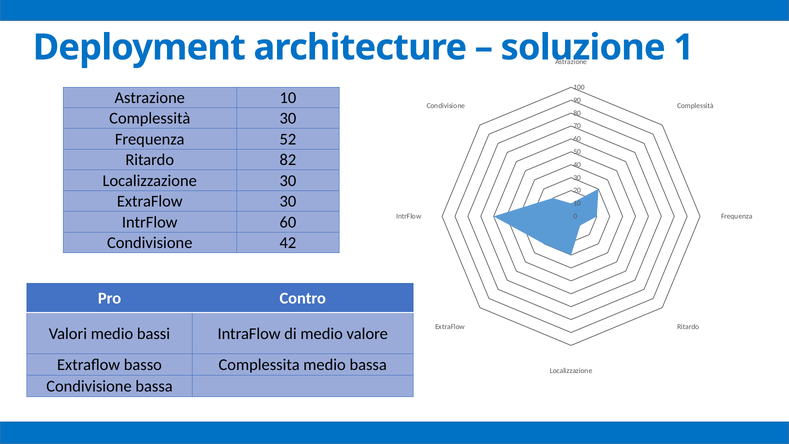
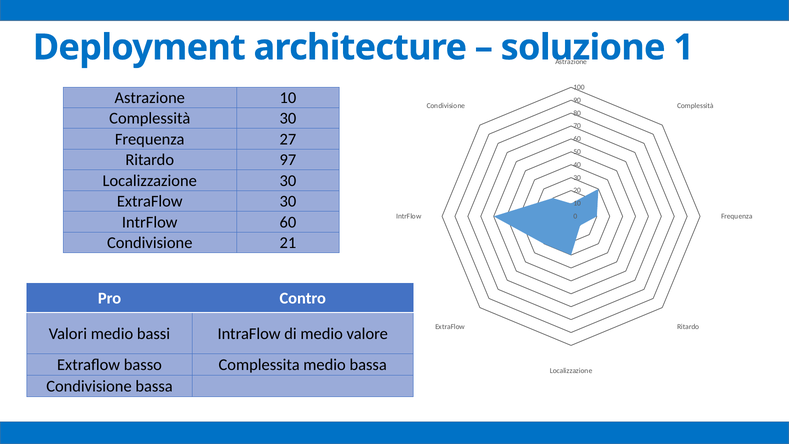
52: 52 -> 27
82: 82 -> 97
42: 42 -> 21
